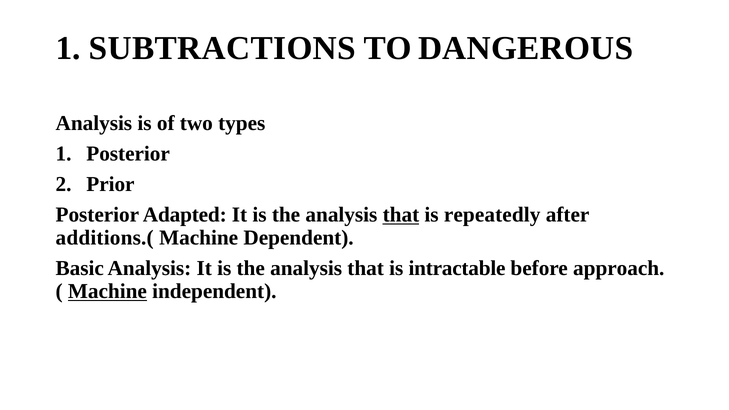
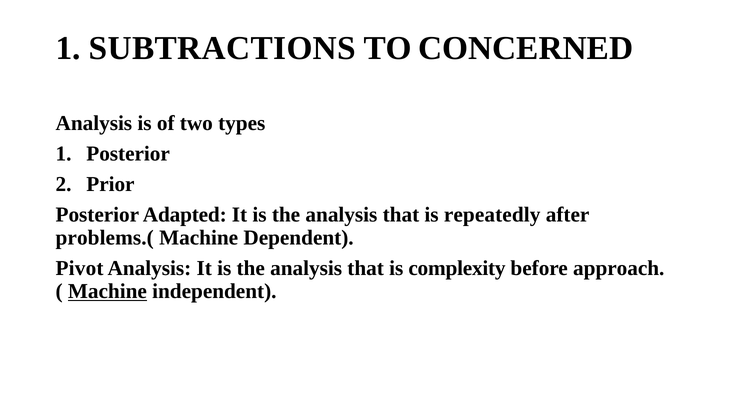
DANGEROUS: DANGEROUS -> CONCERNED
that at (401, 215) underline: present -> none
additions.(: additions.( -> problems.(
Basic: Basic -> Pivot
intractable: intractable -> complexity
